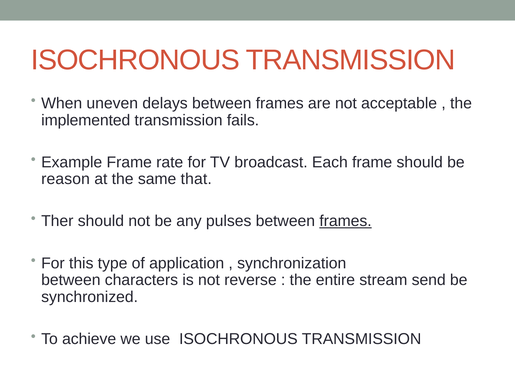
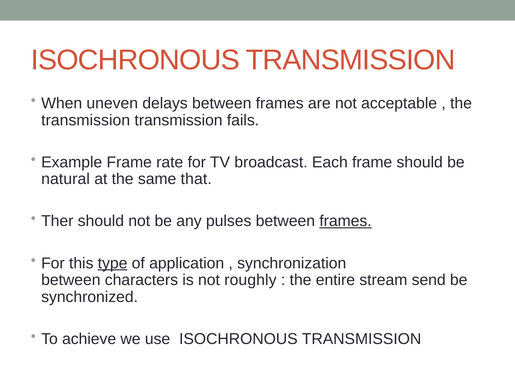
implemented at (86, 120): implemented -> transmission
reason: reason -> natural
type underline: none -> present
reverse: reverse -> roughly
